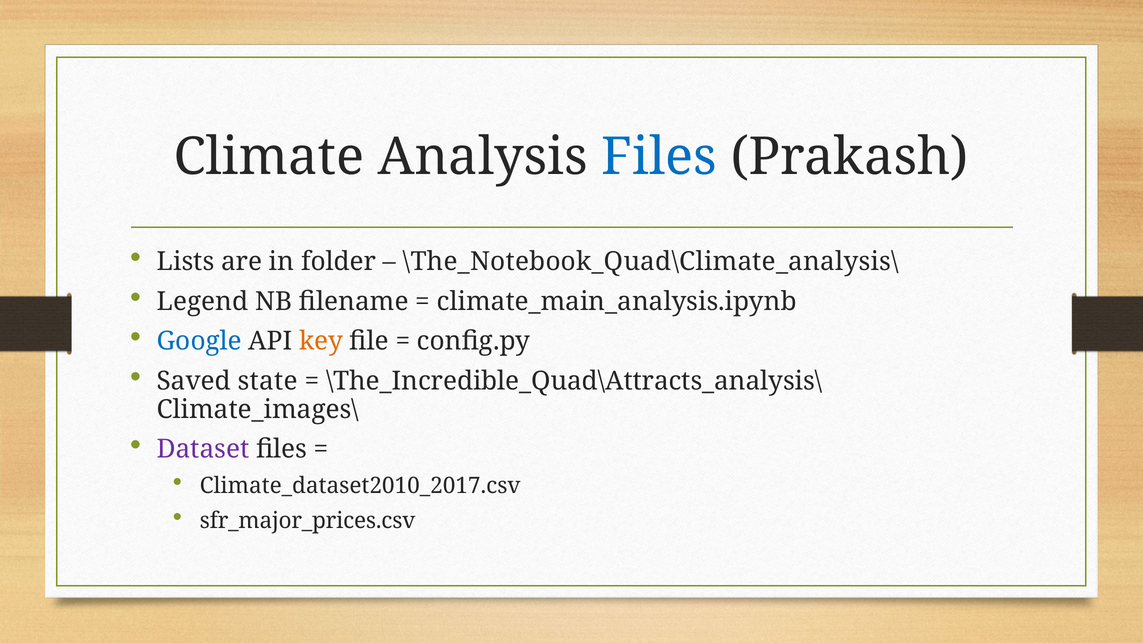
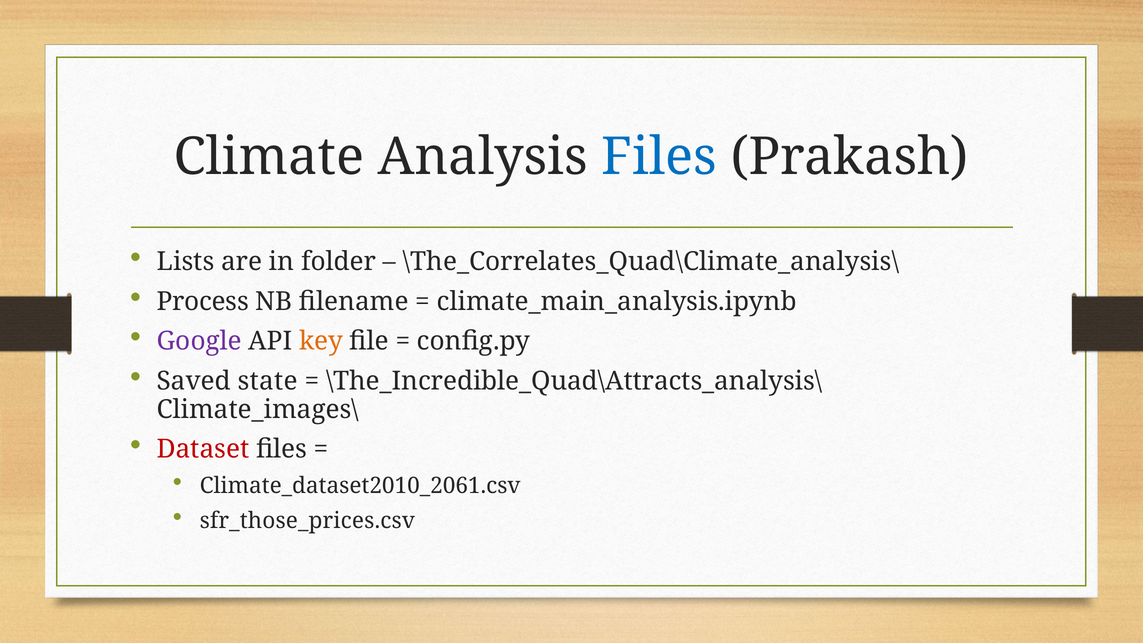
\The_Notebook_Quad\Climate_analysis\: \The_Notebook_Quad\Climate_analysis\ -> \The_Correlates_Quad\Climate_analysis\
Legend: Legend -> Process
Google colour: blue -> purple
Dataset colour: purple -> red
Climate_dataset2010_2017.csv: Climate_dataset2010_2017.csv -> Climate_dataset2010_2061.csv
sfr_major_prices.csv: sfr_major_prices.csv -> sfr_those_prices.csv
